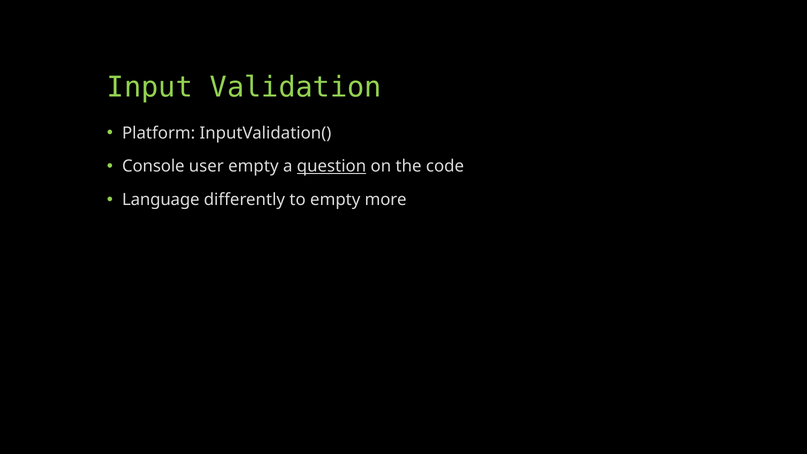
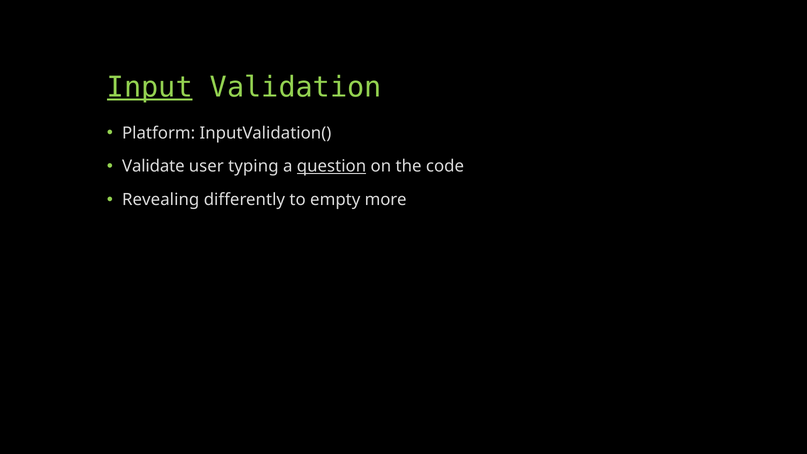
Input underline: none -> present
Console: Console -> Validate
user empty: empty -> typing
Language: Language -> Revealing
